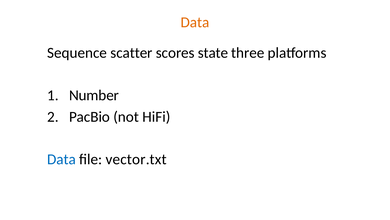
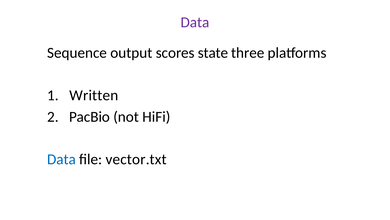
Data at (195, 22) colour: orange -> purple
scatter: scatter -> output
Number: Number -> Written
